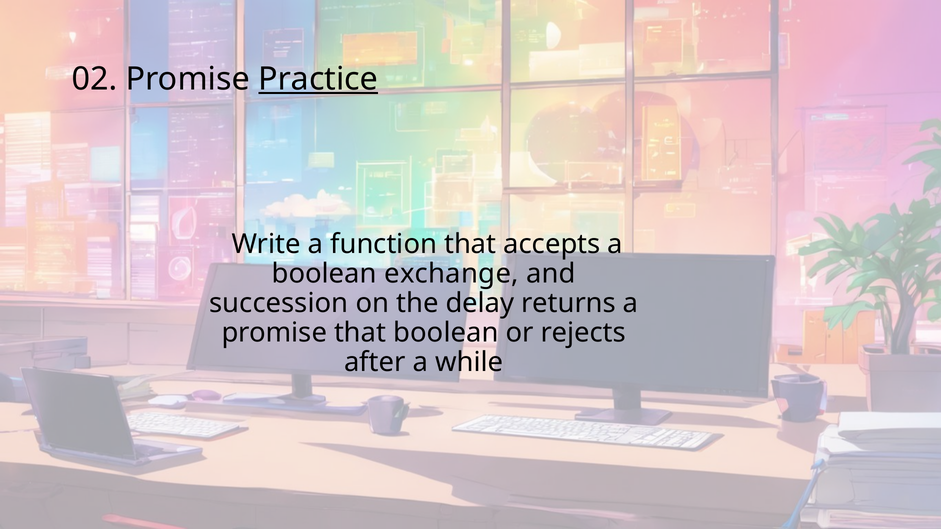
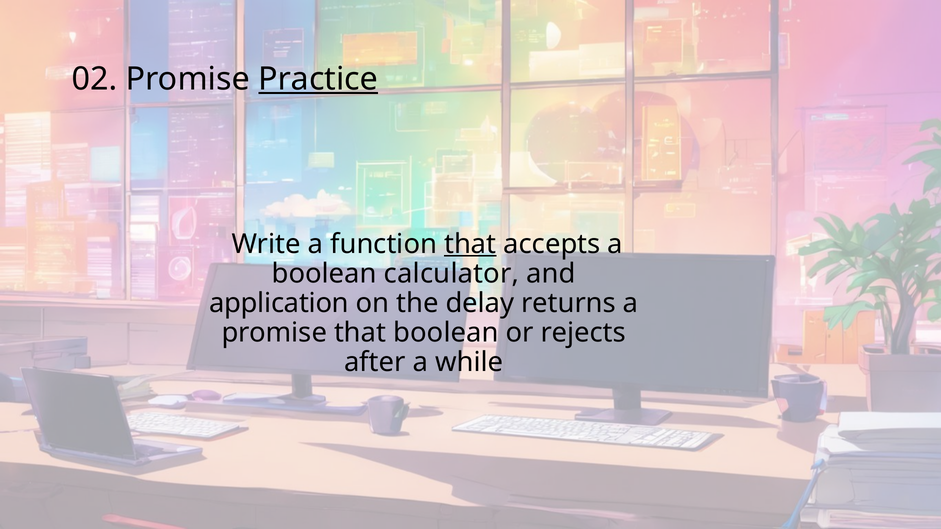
that at (470, 244) underline: none -> present
exchange: exchange -> calculator
succession: succession -> application
